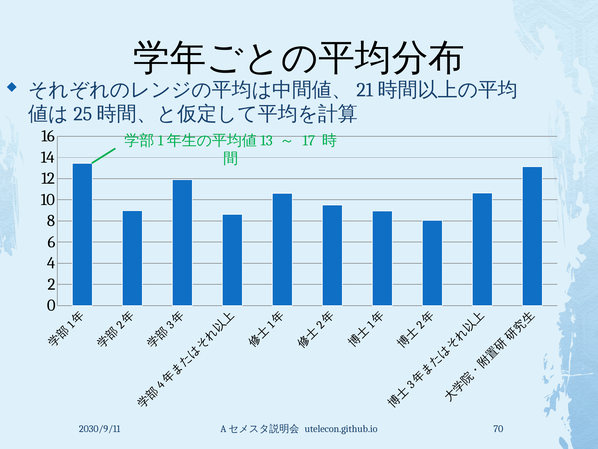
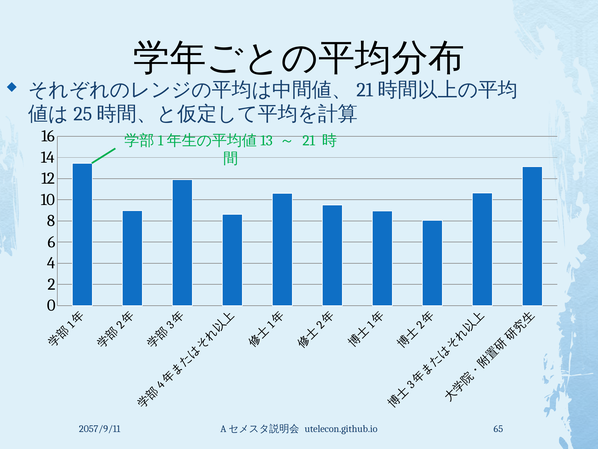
17: 17 -> 21
2030/9/11: 2030/9/11 -> 2057/9/11
70: 70 -> 65
